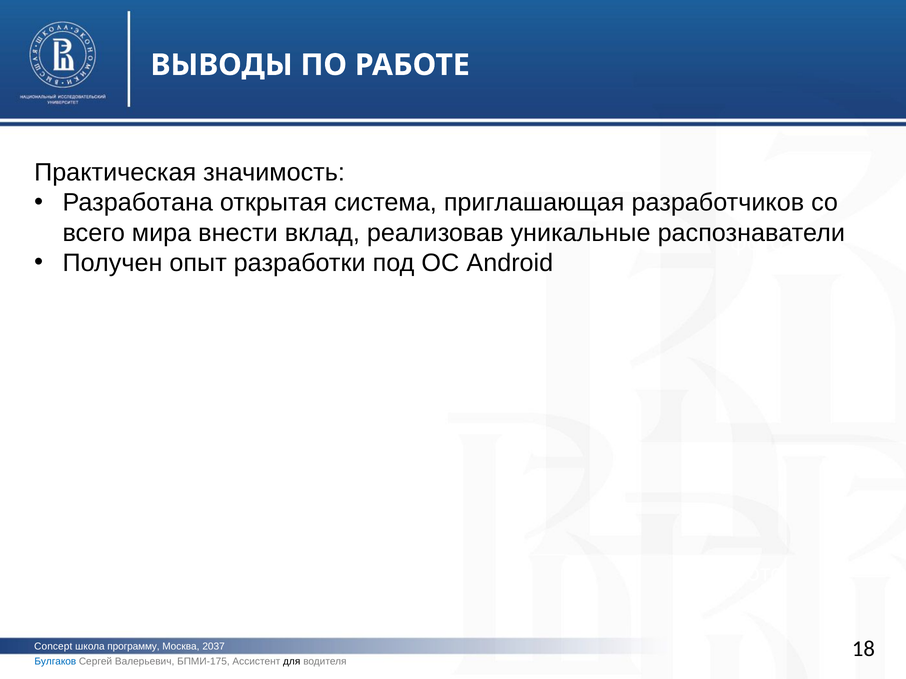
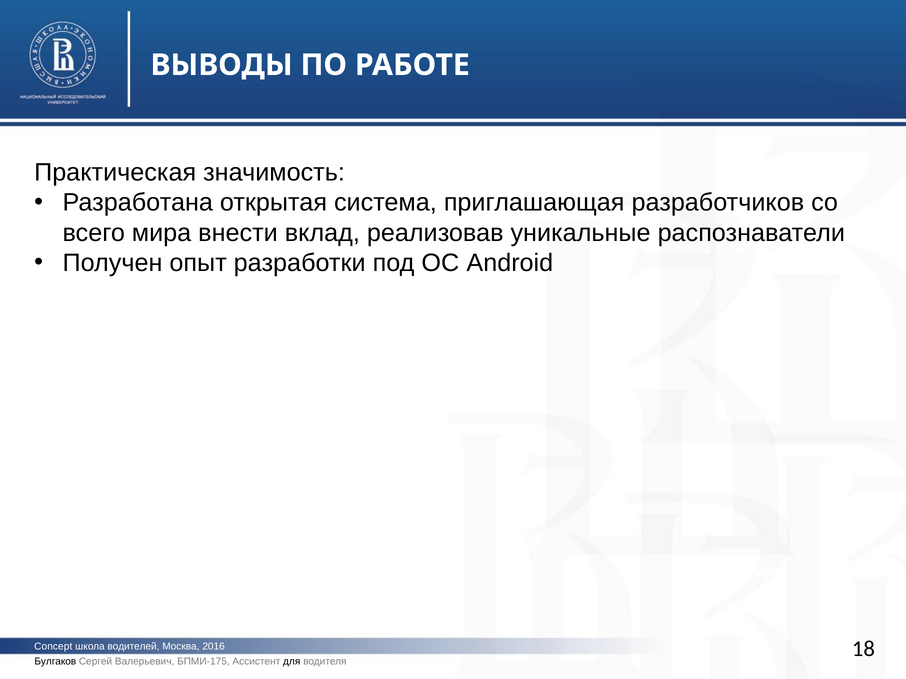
программу: программу -> водителей
2037: 2037 -> 2016
Булгаков colour: blue -> black
